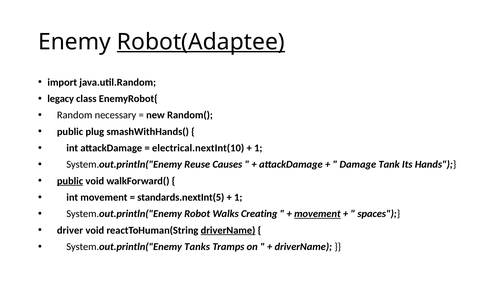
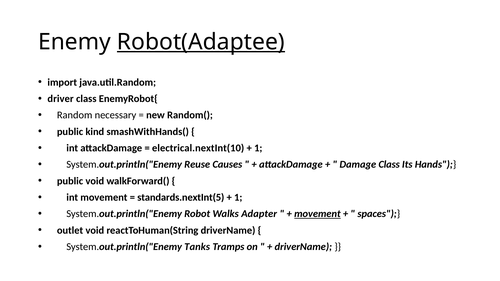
legacy: legacy -> driver
plug: plug -> kind
Damage Tank: Tank -> Class
public at (70, 181) underline: present -> none
Creating: Creating -> Adapter
driver: driver -> outlet
driverName at (228, 230) underline: present -> none
